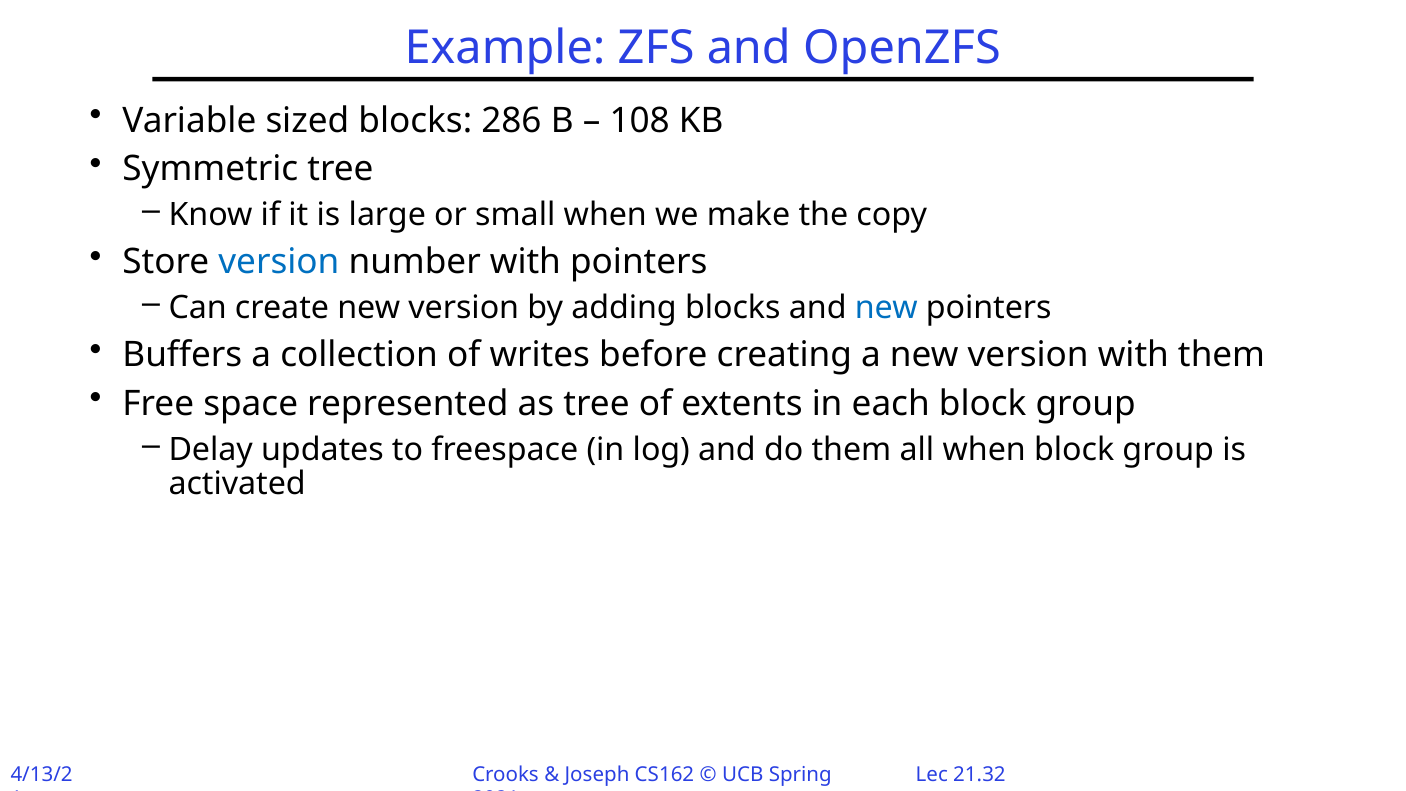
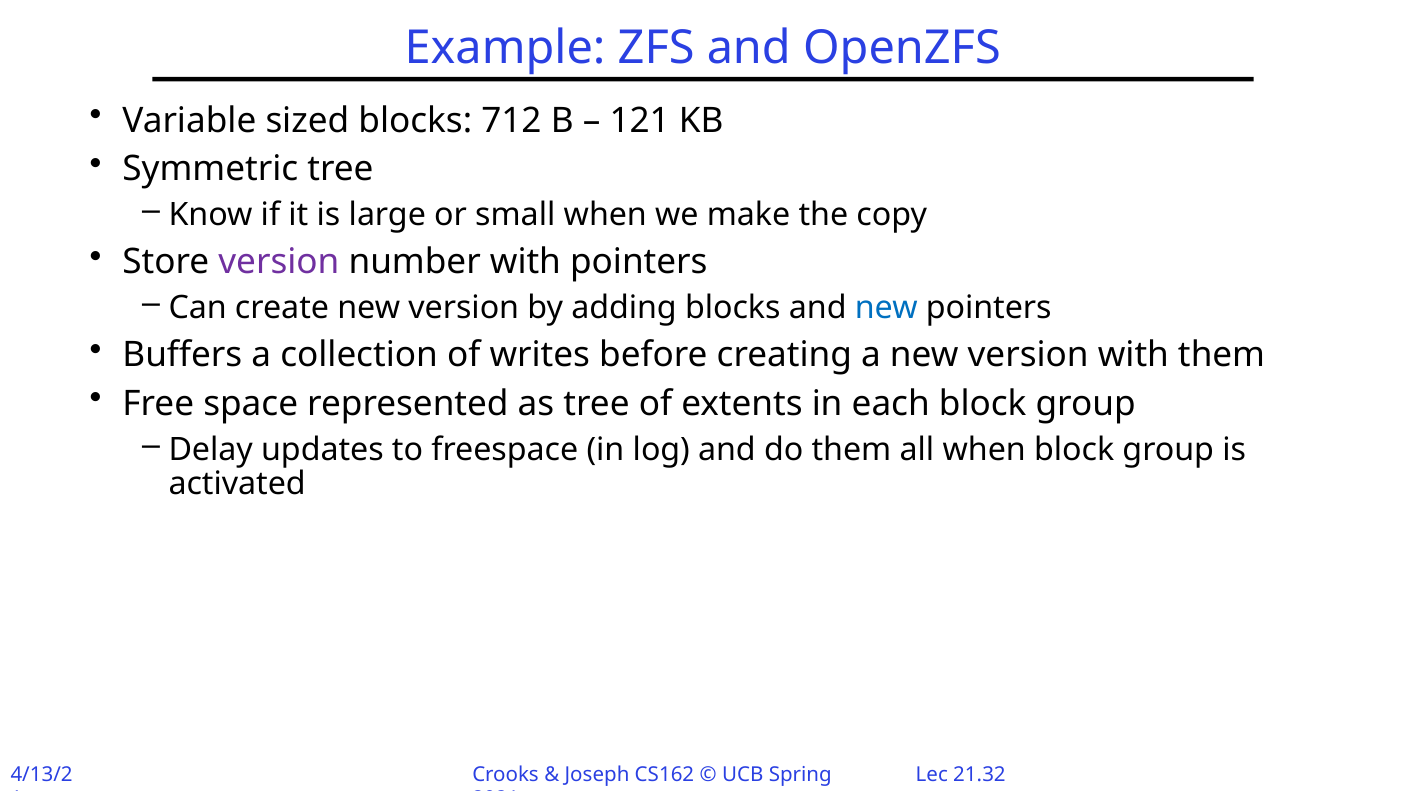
286: 286 -> 712
108: 108 -> 121
version at (279, 262) colour: blue -> purple
